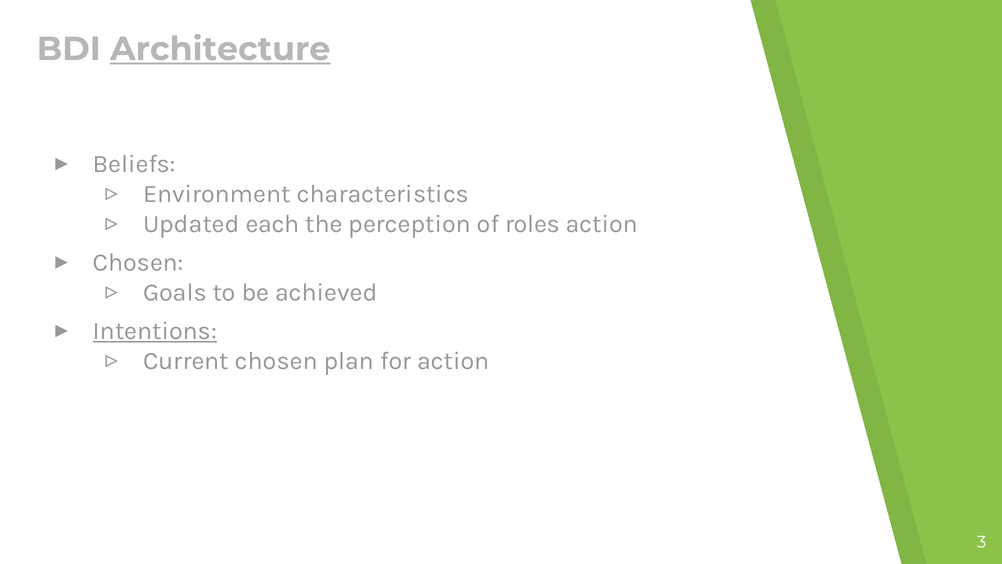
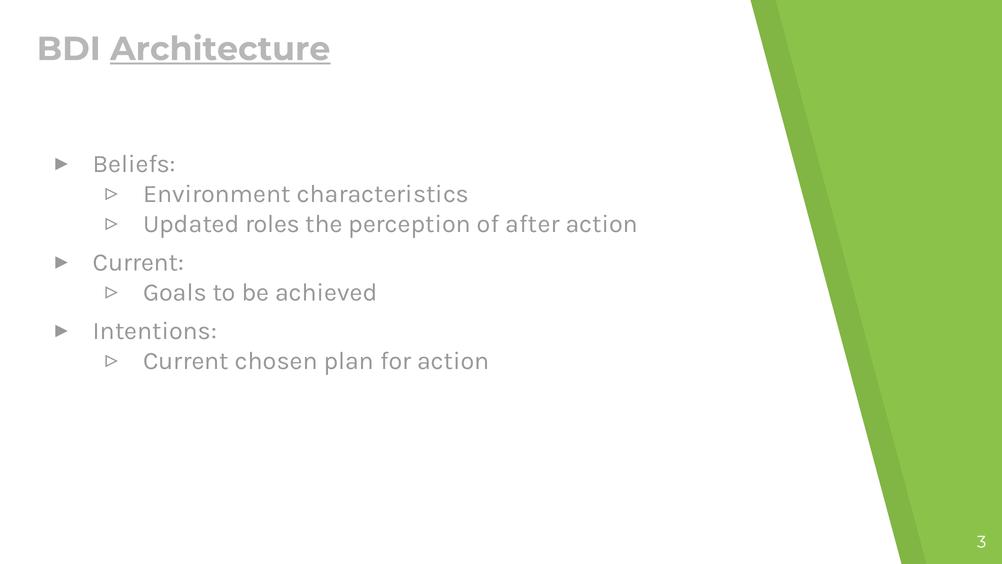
each: each -> roles
roles: roles -> after
Chosen at (138, 262): Chosen -> Current
Intentions underline: present -> none
